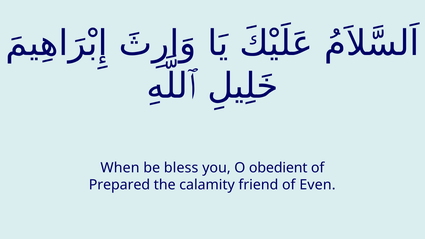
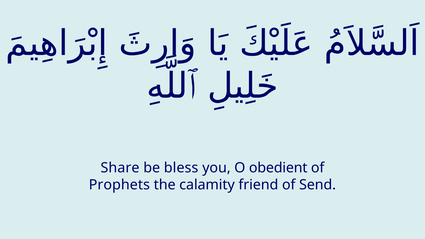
When: When -> Share
Prepared: Prepared -> Prophets
Even: Even -> Send
